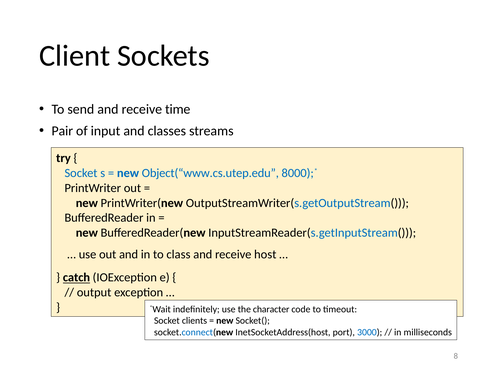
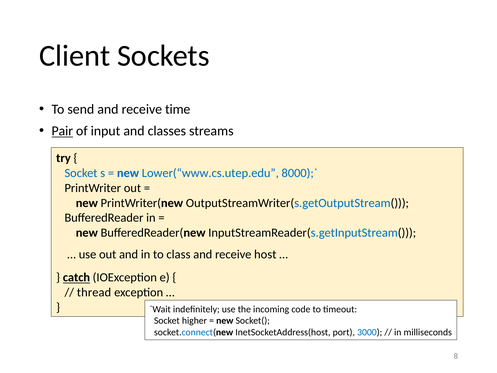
Pair underline: none -> present
Object(“www.cs.utep.edu: Object(“www.cs.utep.edu -> Lower(“www.cs.utep.edu
output: output -> thread
character: character -> incoming
clients: clients -> higher
